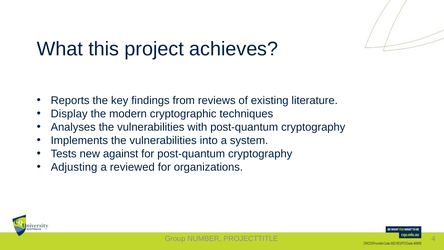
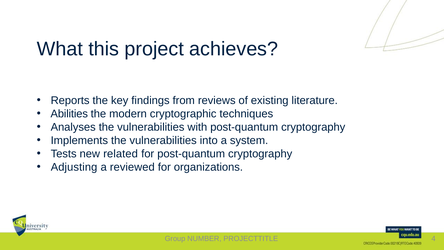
Display: Display -> Abilities
against: against -> related
